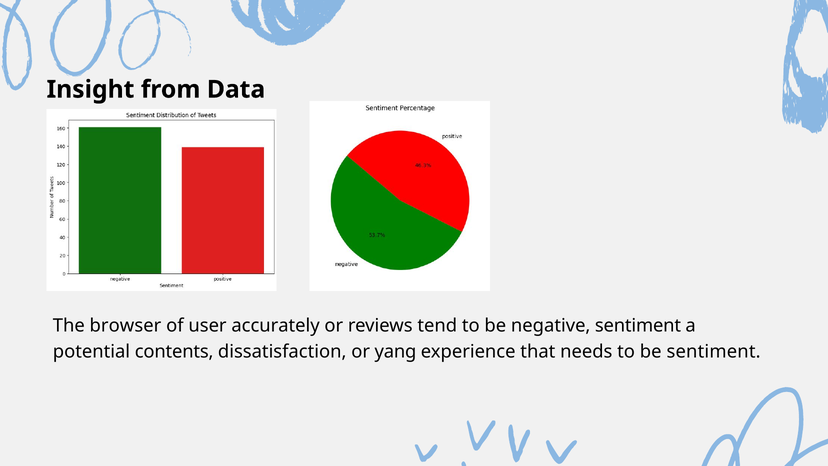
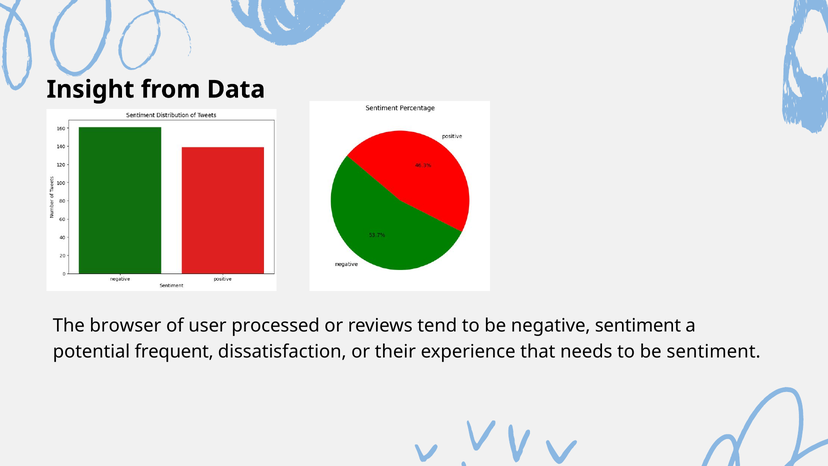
accurately: accurately -> processed
contents: contents -> frequent
yang: yang -> their
